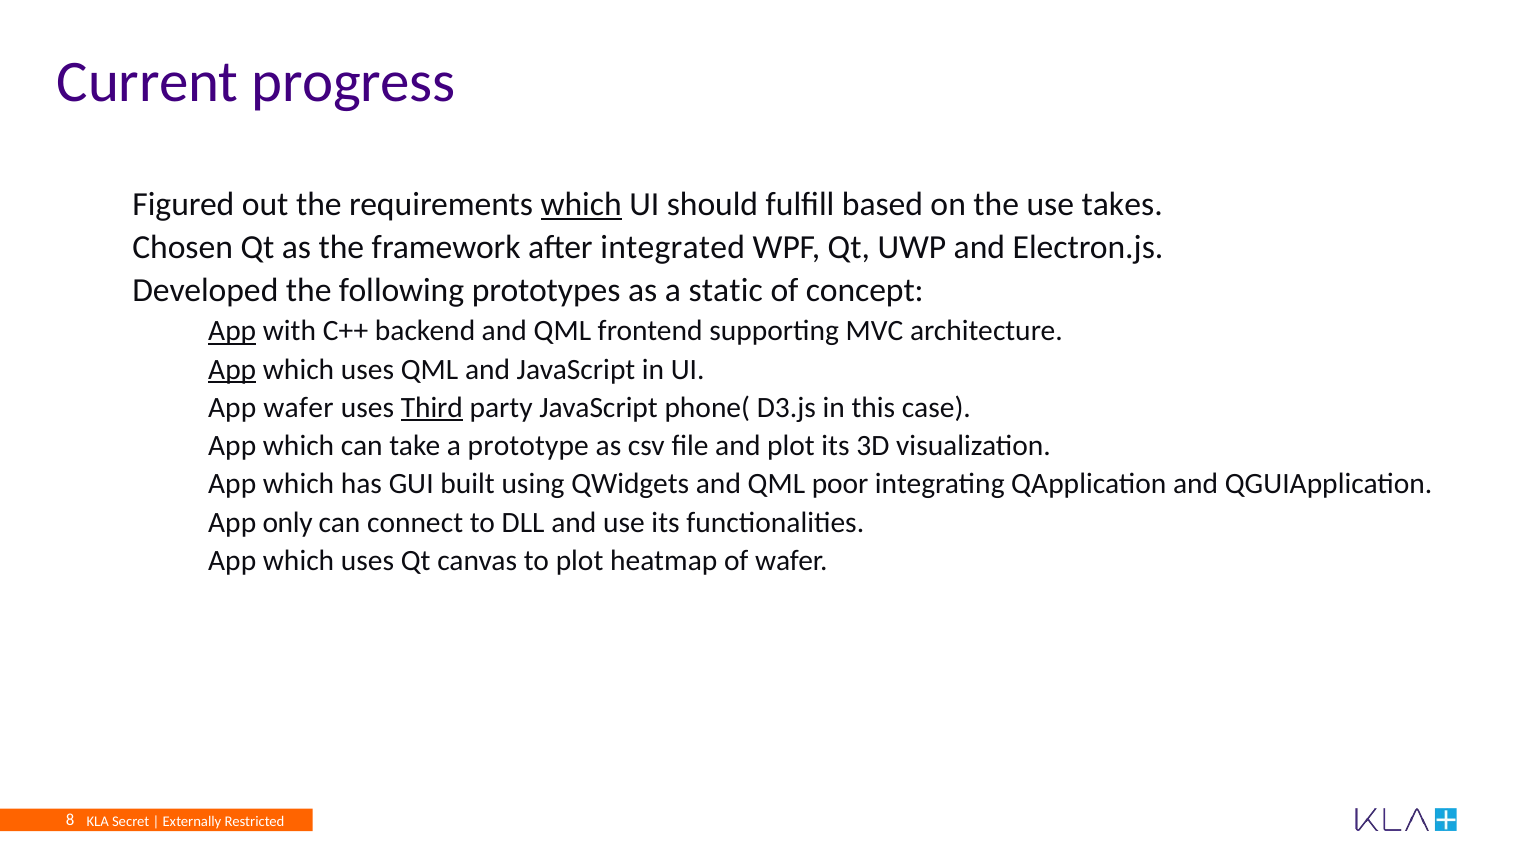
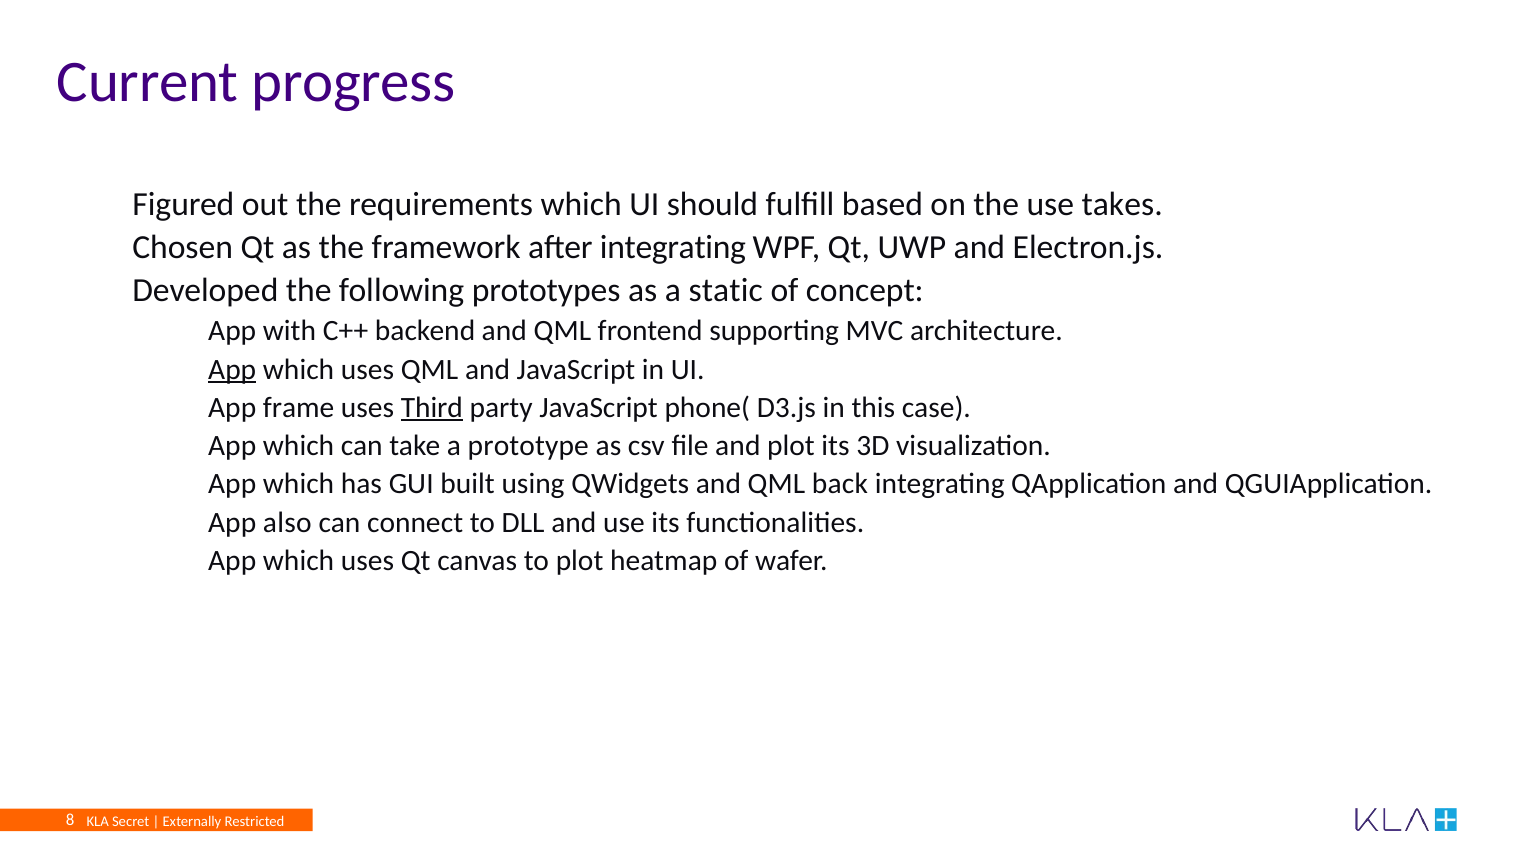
which at (581, 204) underline: present -> none
after integrated: integrated -> integrating
App at (232, 331) underline: present -> none
App wafer: wafer -> frame
poor: poor -> back
only: only -> also
